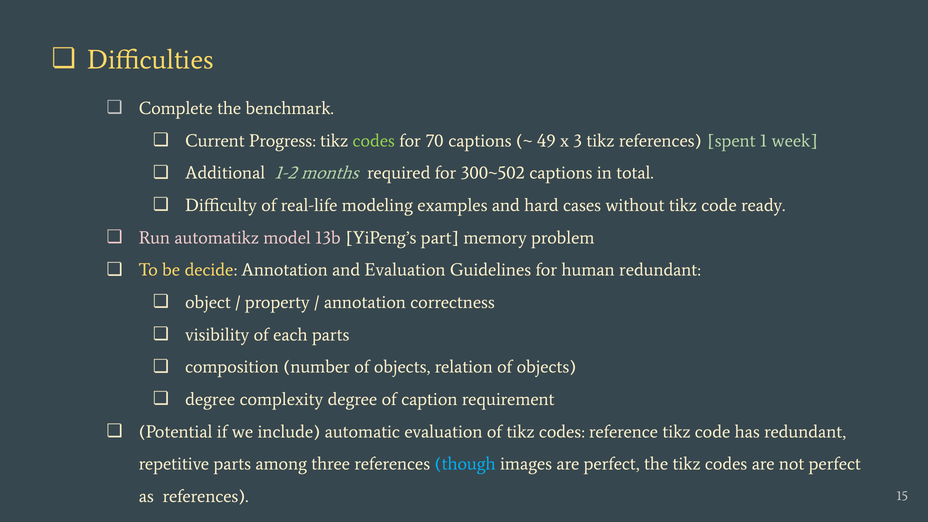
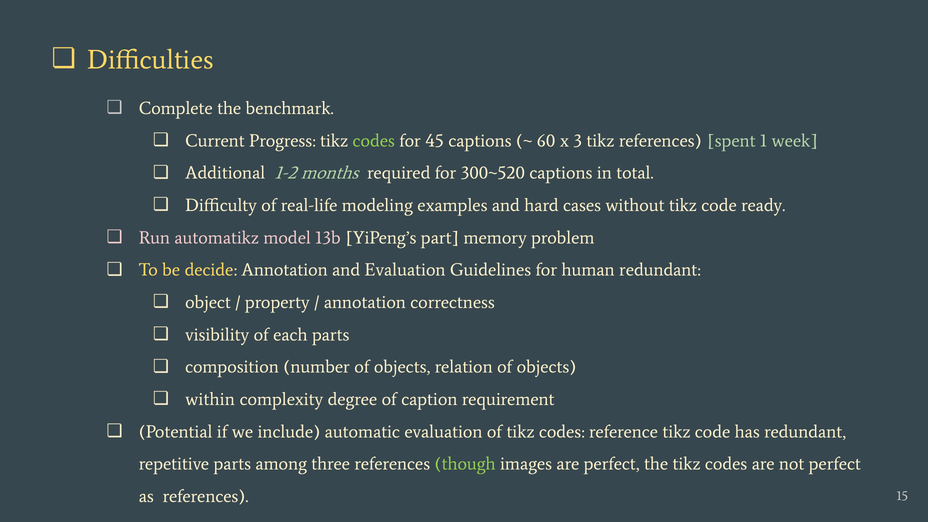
70: 70 -> 45
49: 49 -> 60
300~502: 300~502 -> 300~520
degree at (210, 399): degree -> within
though colour: light blue -> light green
